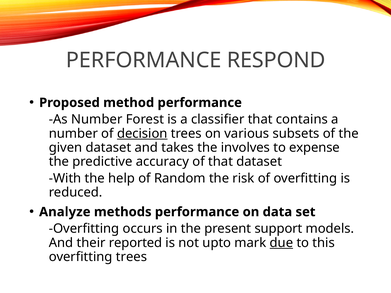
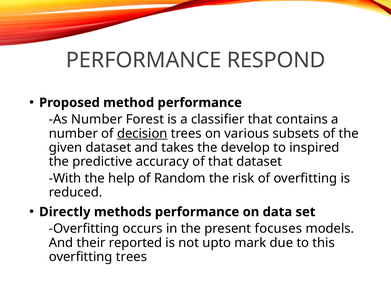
involves: involves -> develop
expense: expense -> inspired
Analyze: Analyze -> Directly
support: support -> focuses
due underline: present -> none
